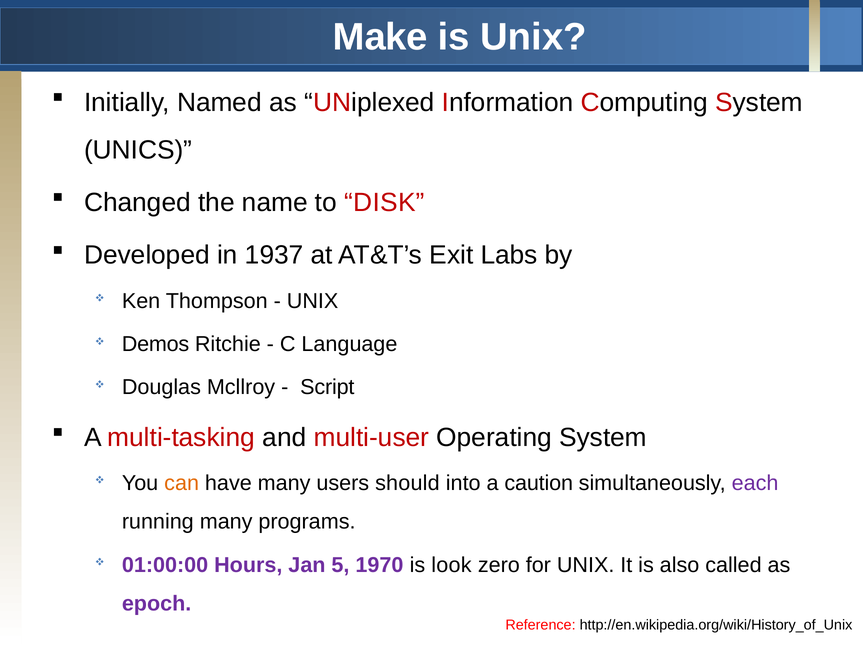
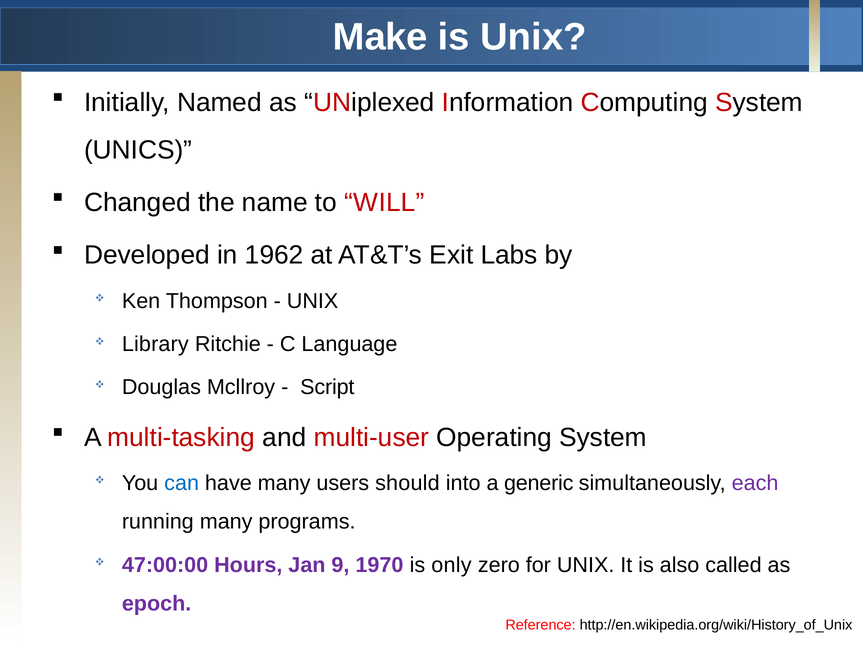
DISK: DISK -> WILL
1937: 1937 -> 1962
Demos: Demos -> Library
can colour: orange -> blue
caution: caution -> generic
01:00:00: 01:00:00 -> 47:00:00
5: 5 -> 9
look: look -> only
